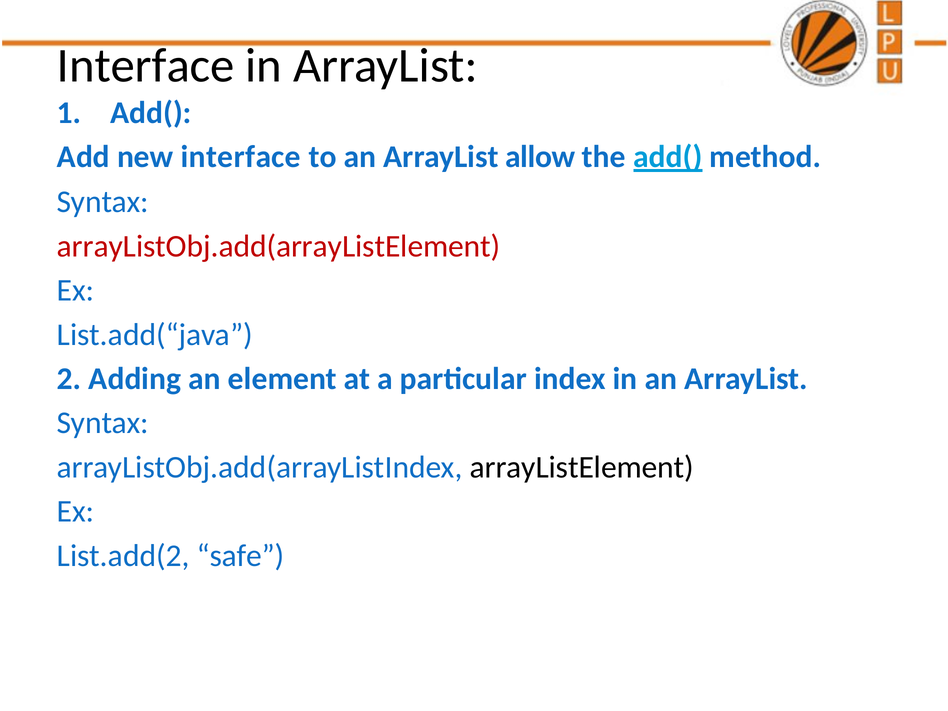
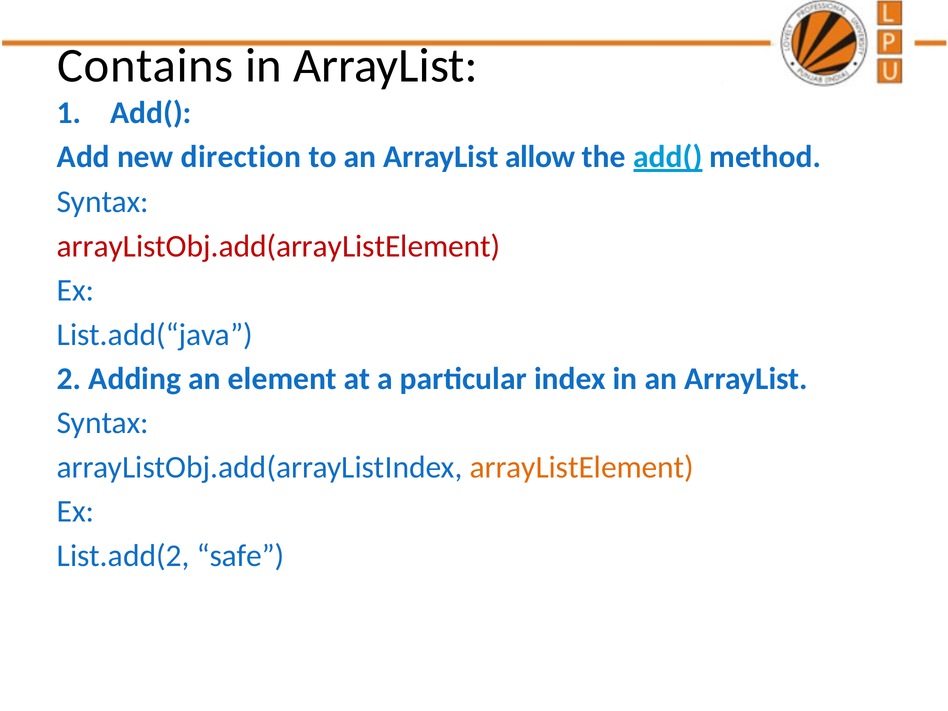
Interface at (146, 66): Interface -> Contains
new interface: interface -> direction
arrayListElement colour: black -> orange
